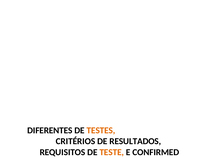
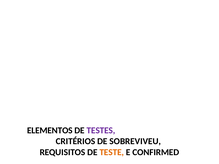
DIFERENTES: DIFERENTES -> ELEMENTOS
TESTES colour: orange -> purple
RESULTADOS: RESULTADOS -> SOBREVIVEU
